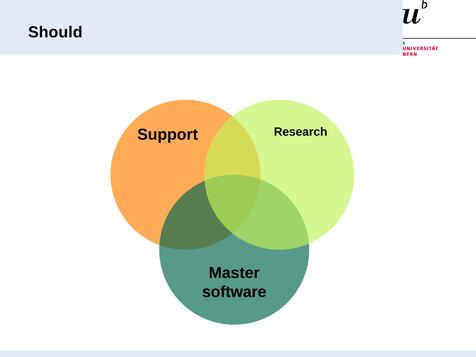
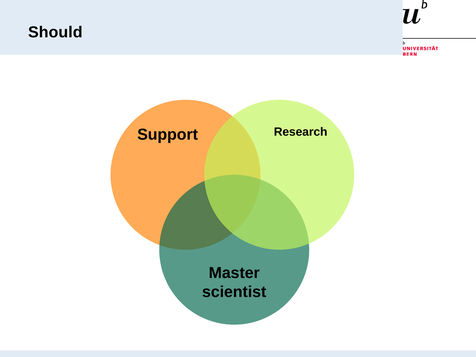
software: software -> scientist
